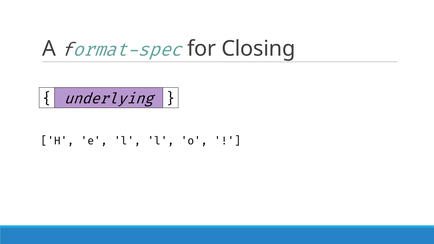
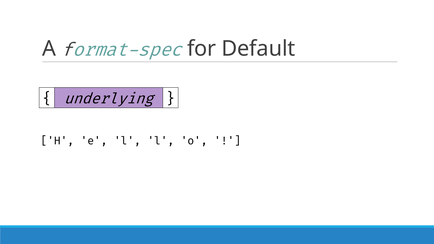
Closing: Closing -> Default
